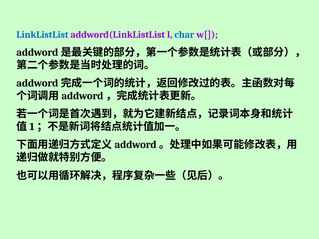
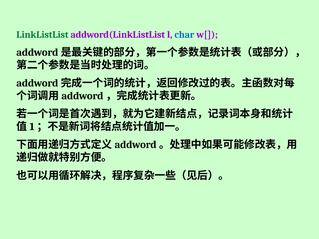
LinkListList colour: blue -> green
